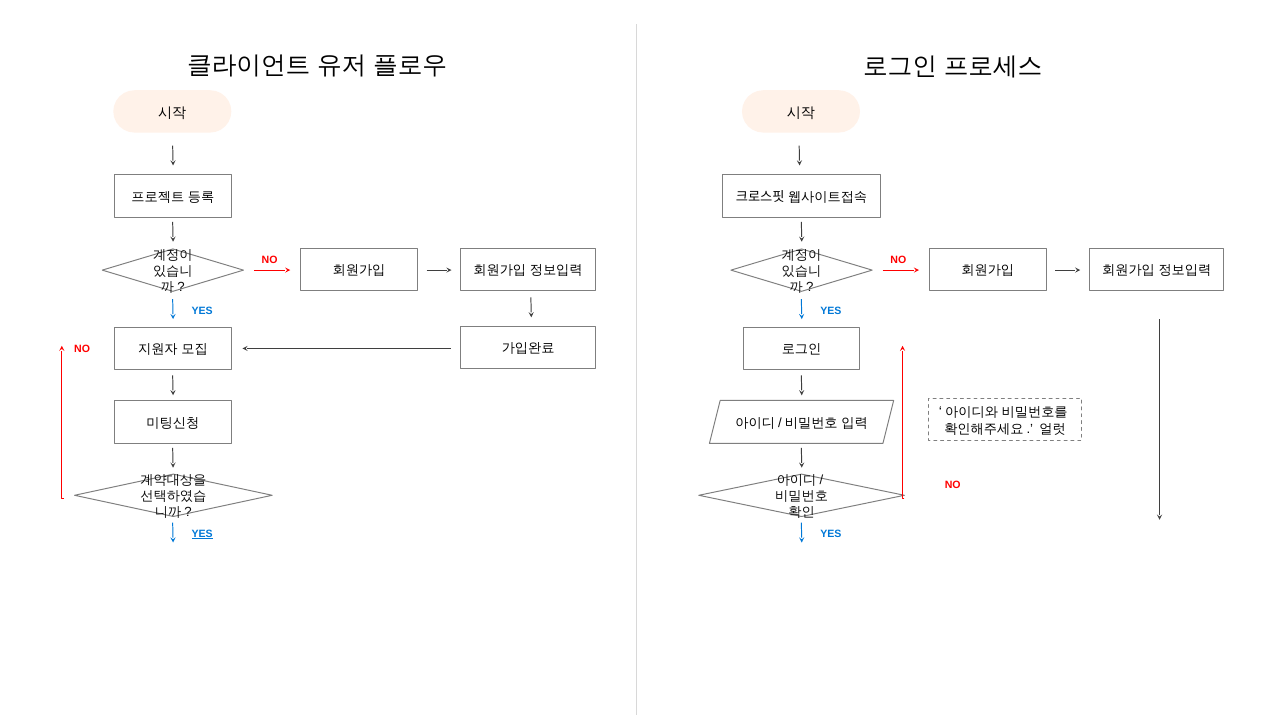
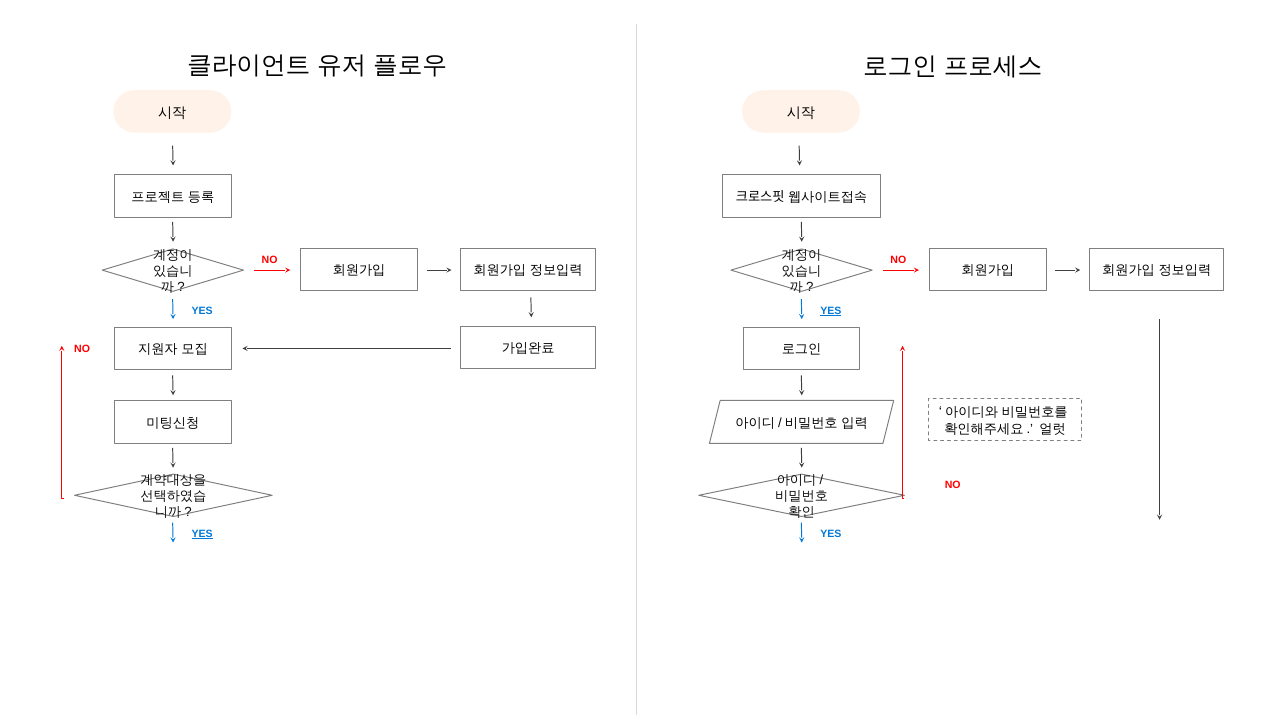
YES at (831, 311) underline: none -> present
